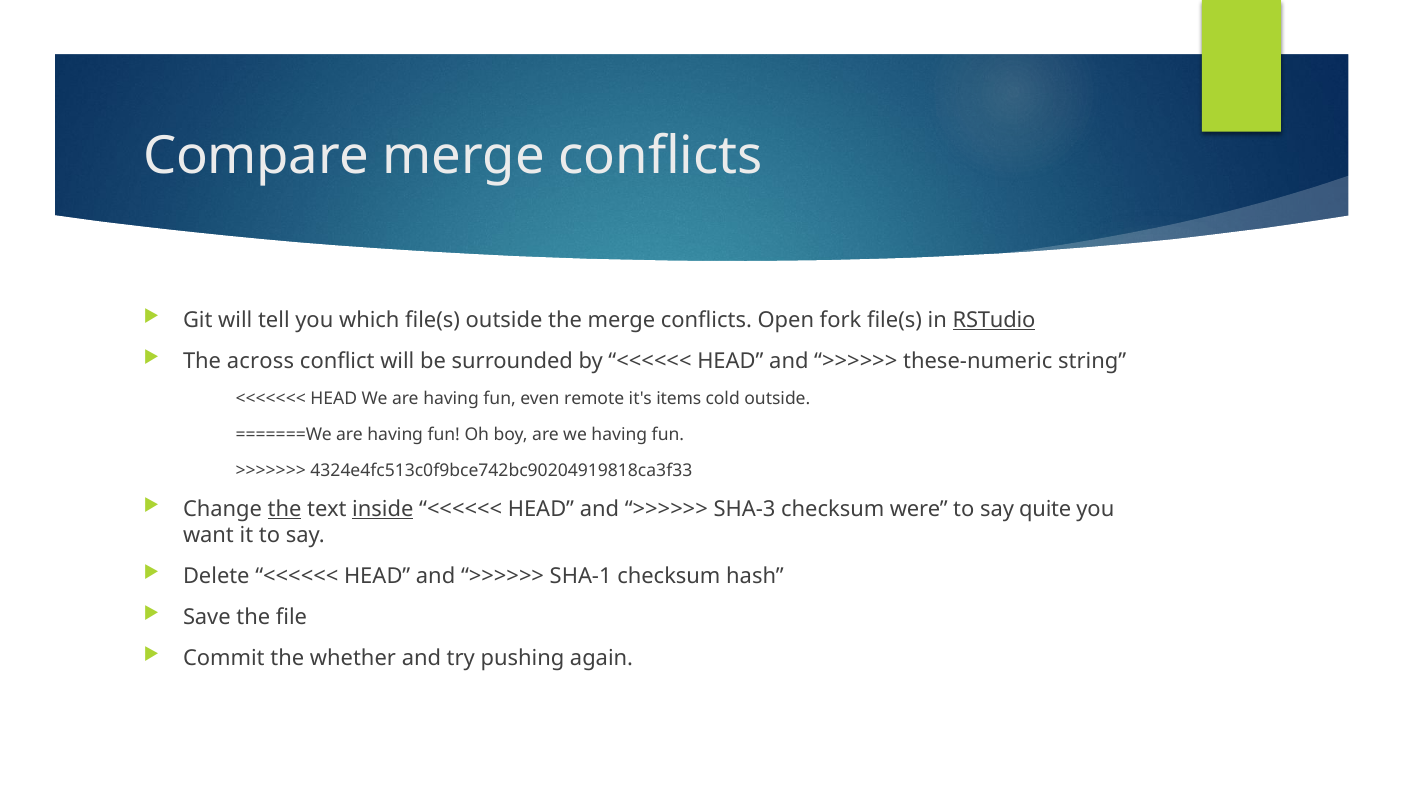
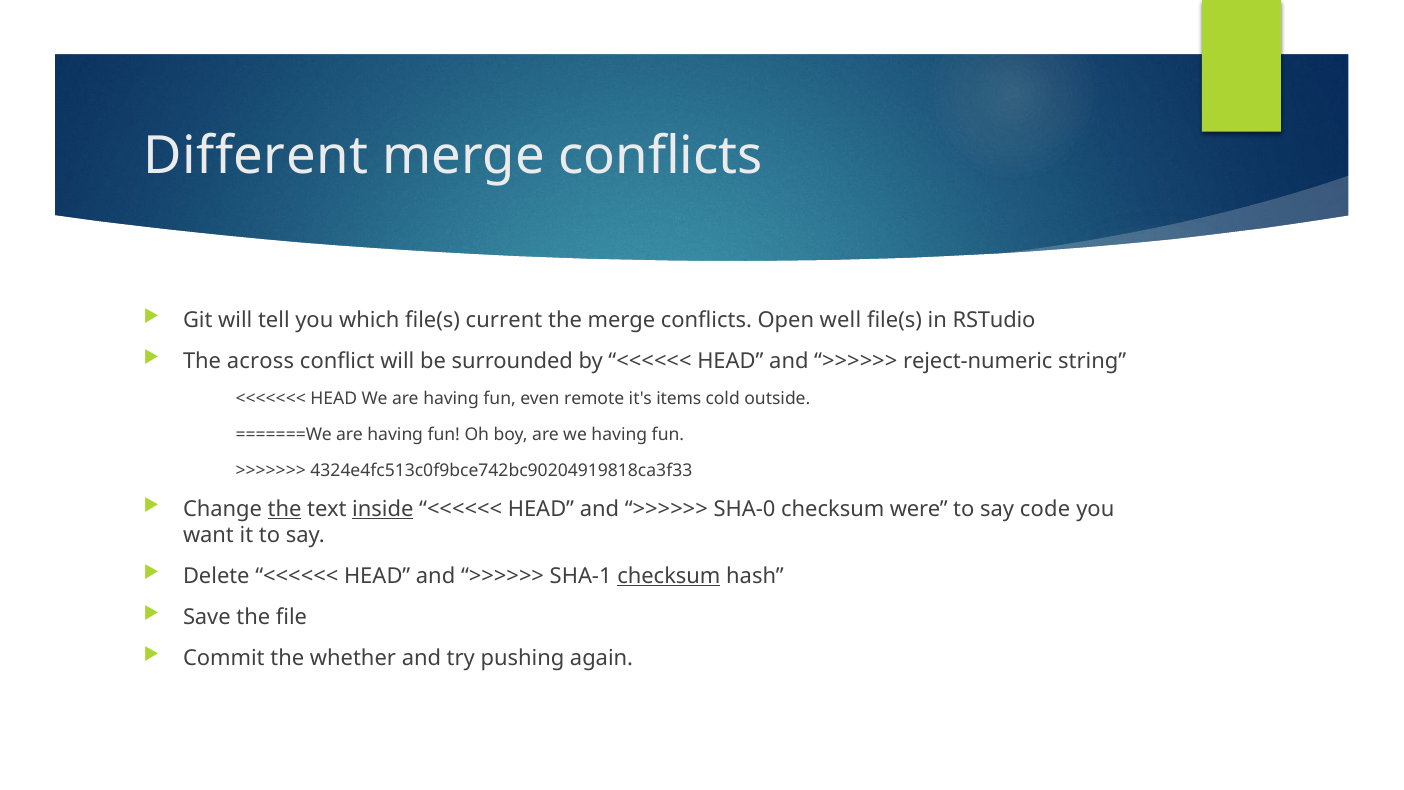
Compare: Compare -> Different
file(s outside: outside -> current
fork: fork -> well
RSTudio underline: present -> none
these-numeric: these-numeric -> reject-numeric
SHA-3: SHA-3 -> SHA-0
quite: quite -> code
checksum at (669, 576) underline: none -> present
